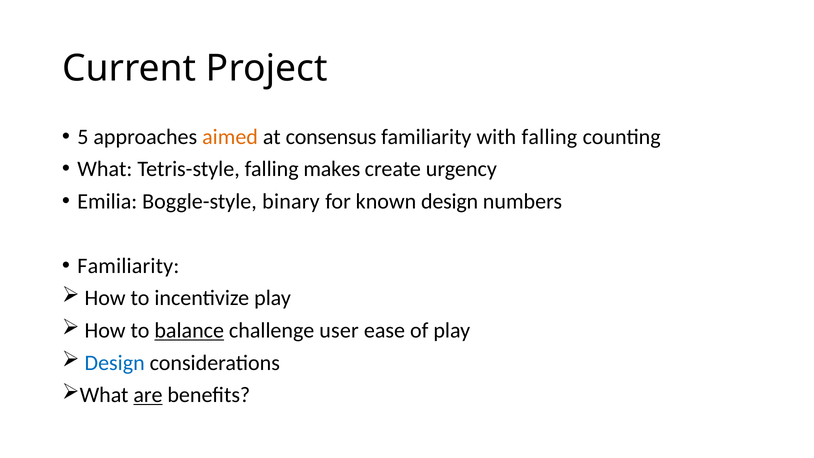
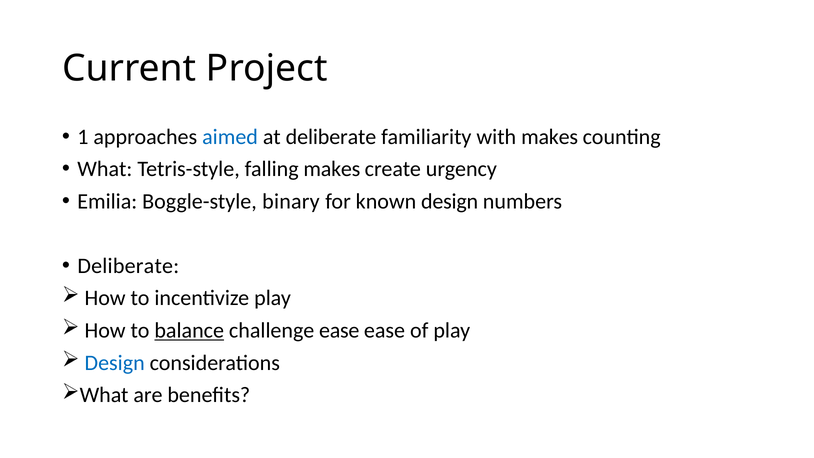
5: 5 -> 1
aimed colour: orange -> blue
at consensus: consensus -> deliberate
with falling: falling -> makes
Familiarity at (128, 266): Familiarity -> Deliberate
challenge user: user -> ease
are underline: present -> none
